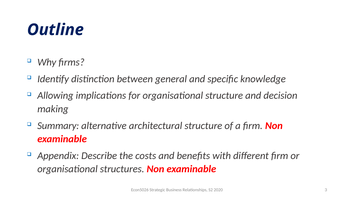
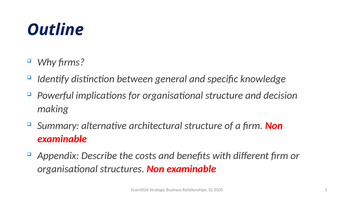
Allowing: Allowing -> Powerful
